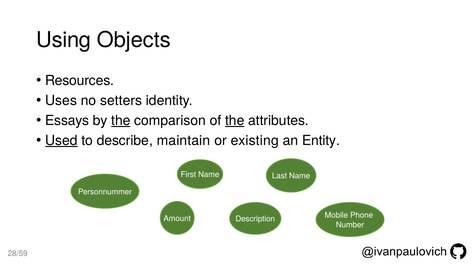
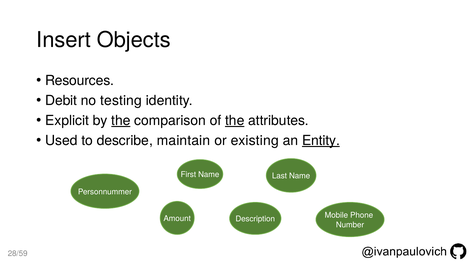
Using: Using -> Insert
Uses: Uses -> Debit
setters: setters -> testing
Essays: Essays -> Explicit
Used underline: present -> none
Entity underline: none -> present
